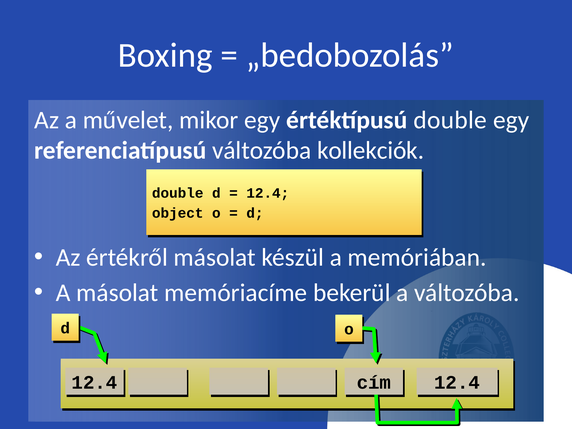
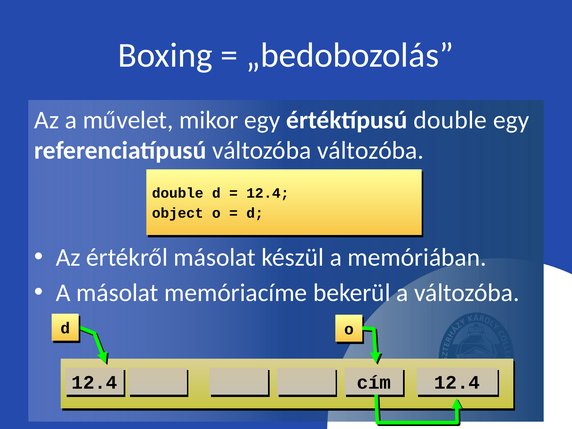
változóba kollekciók: kollekciók -> változóba
